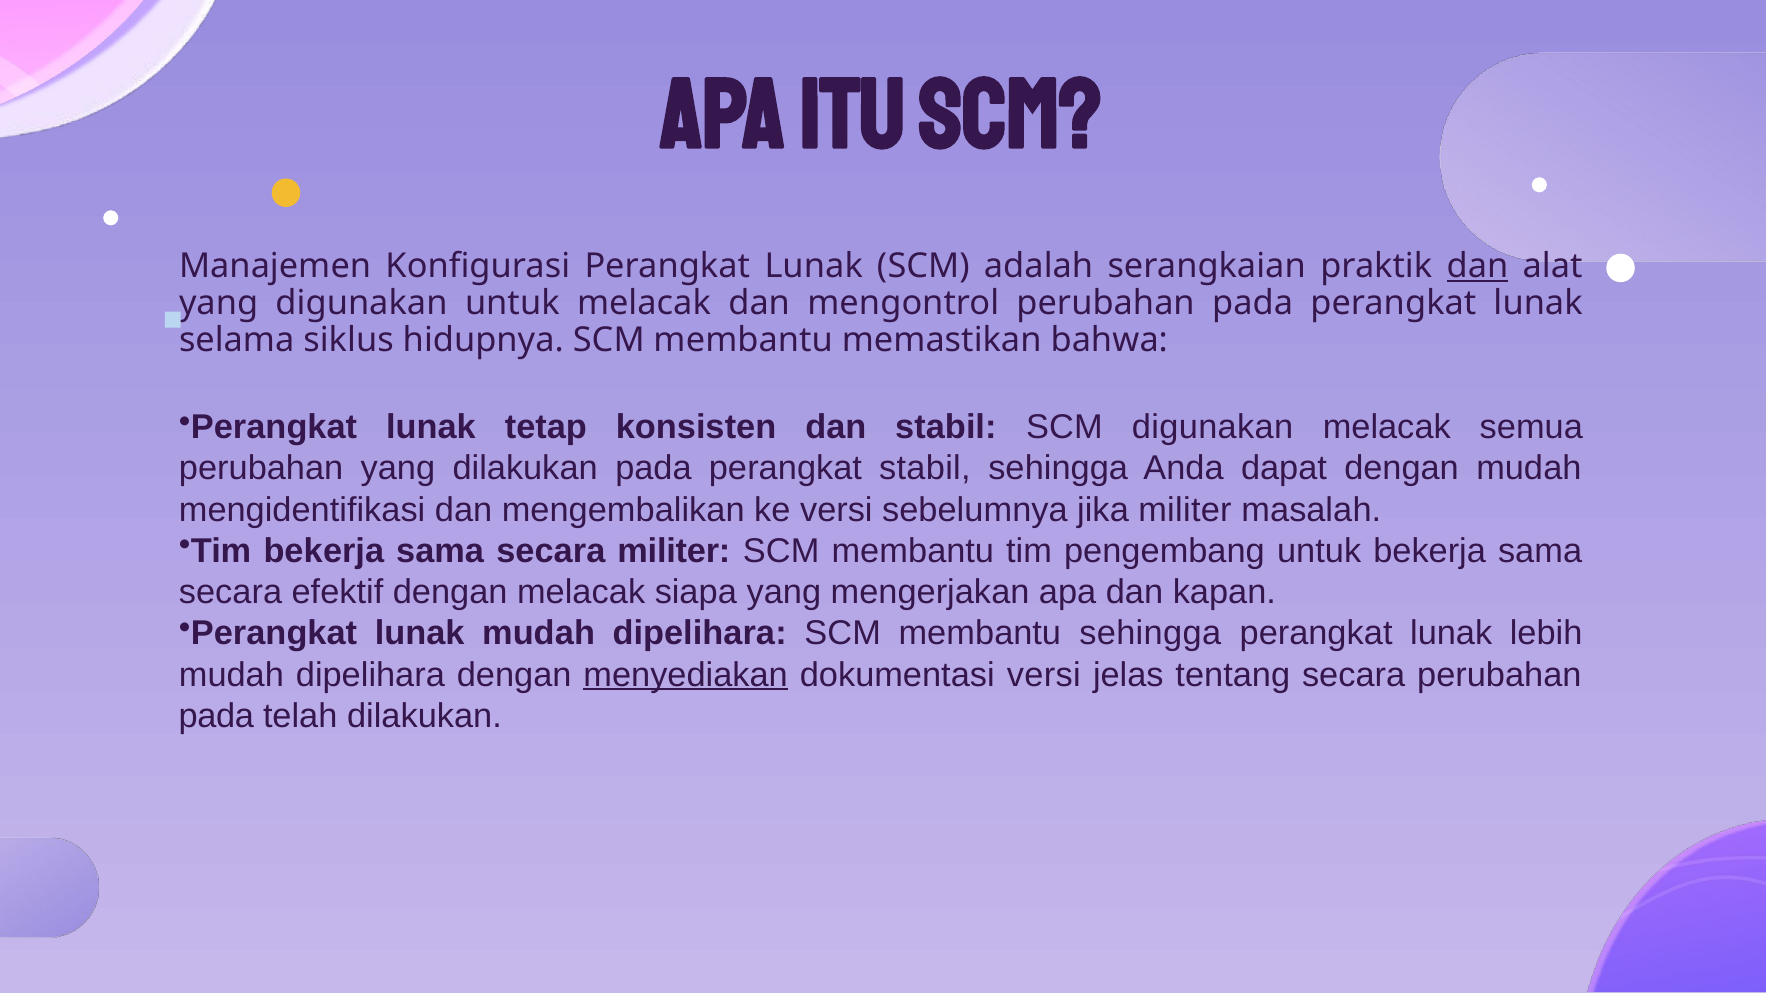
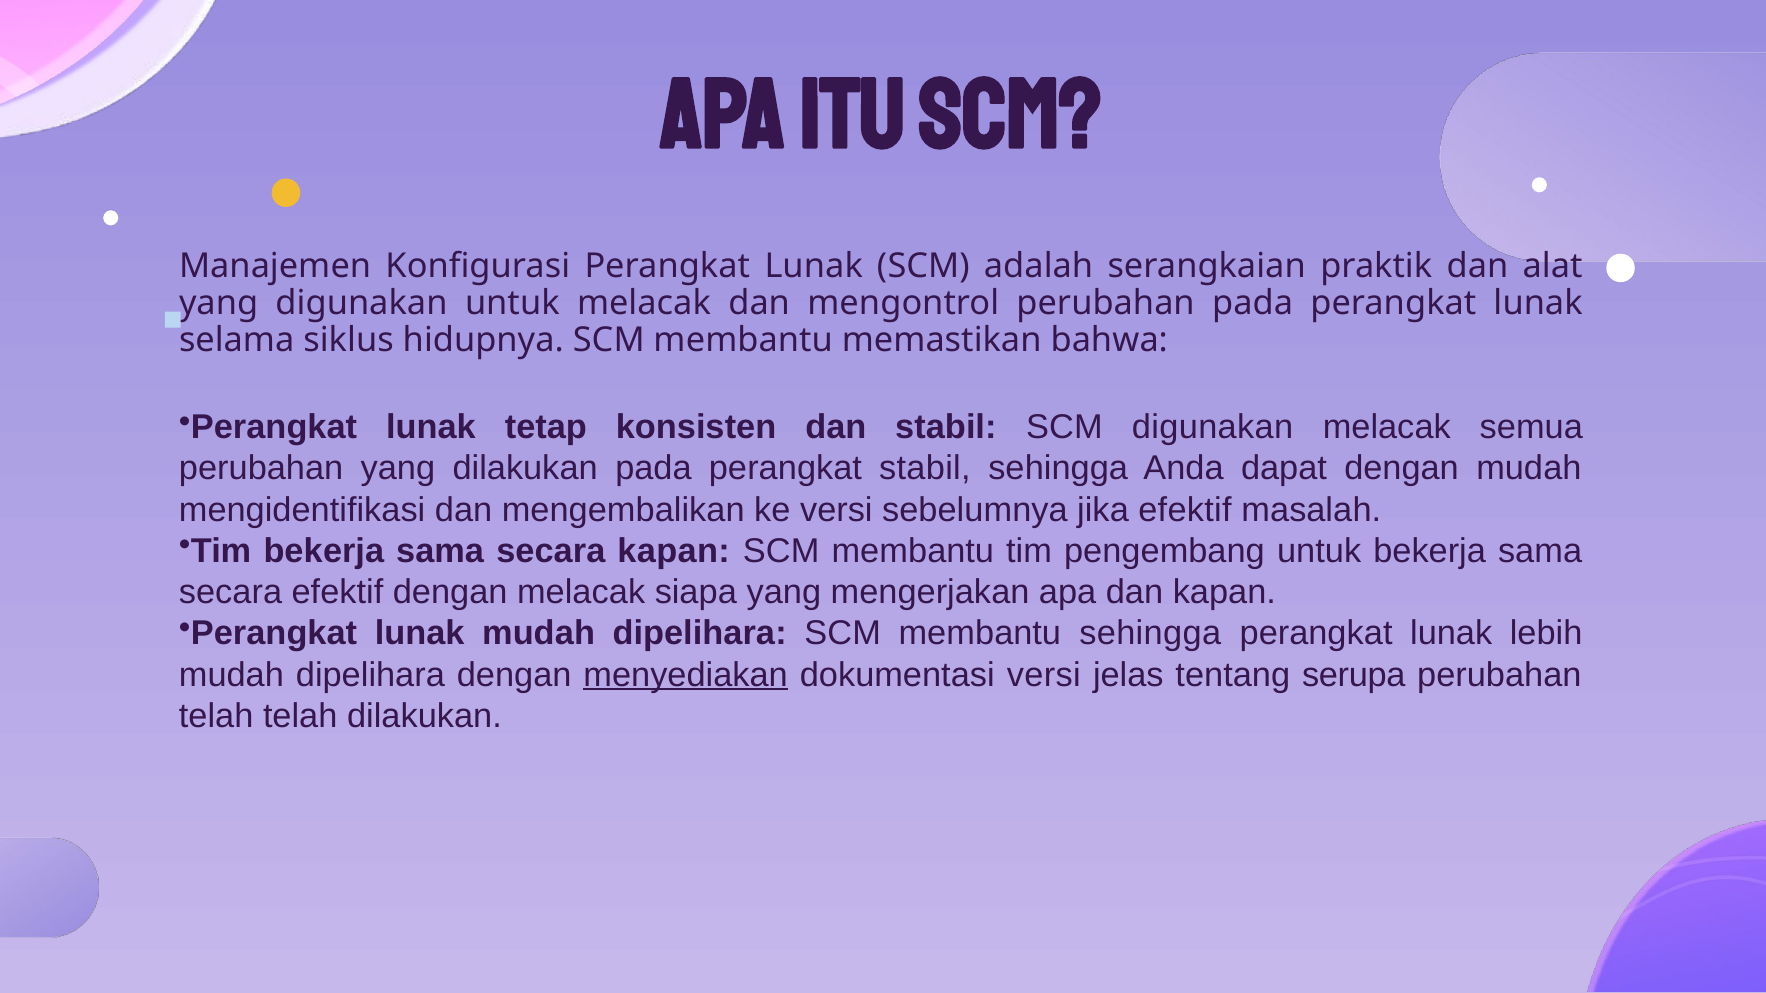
dan at (1477, 266) underline: present -> none
jika militer: militer -> efektif
secara militer: militer -> kapan
tentang secara: secara -> serupa
pada at (216, 716): pada -> telah
